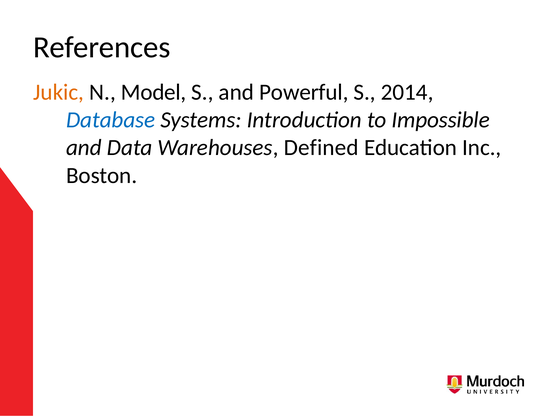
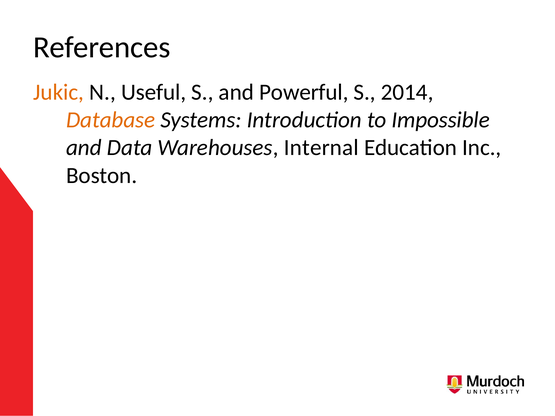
Model: Model -> Useful
Database colour: blue -> orange
Defined: Defined -> Internal
